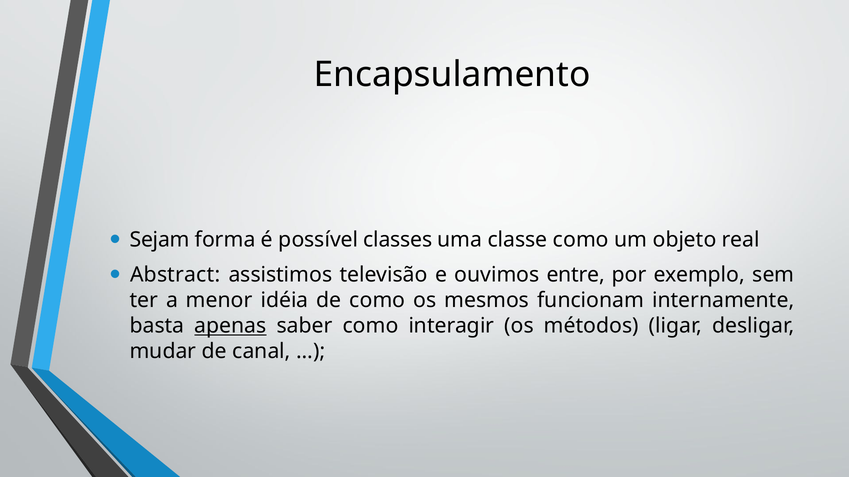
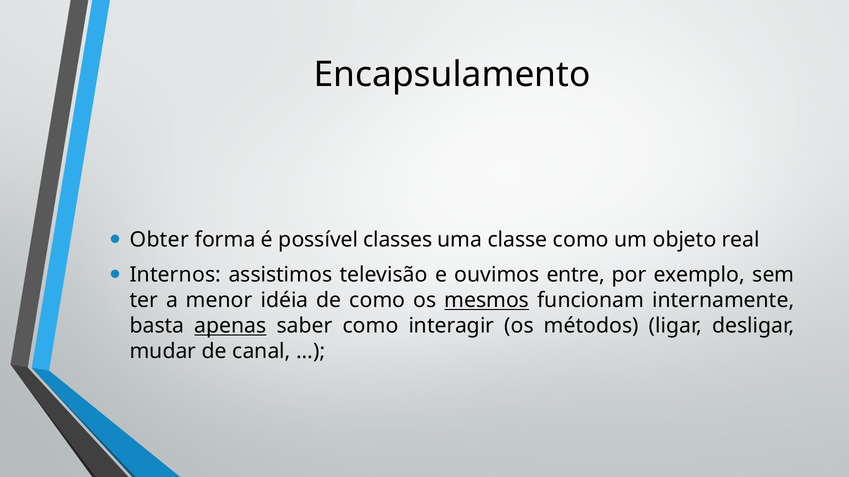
Sejam: Sejam -> Obter
Abstract: Abstract -> Internos
mesmos underline: none -> present
